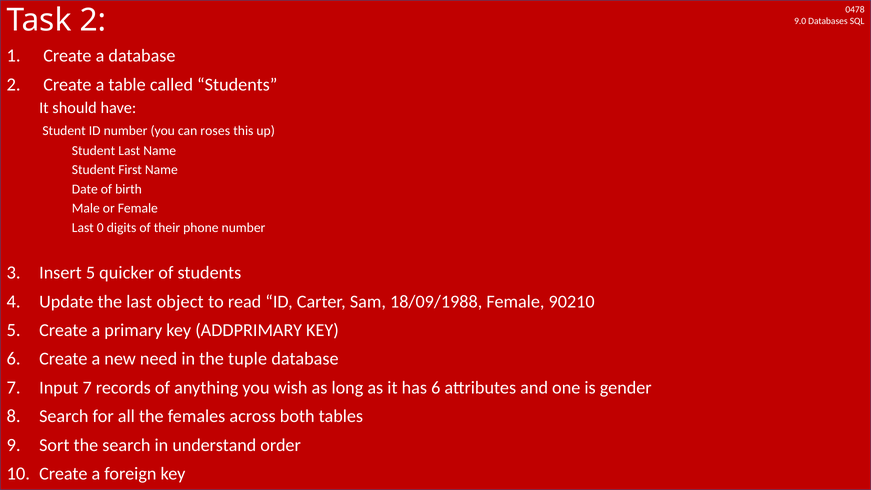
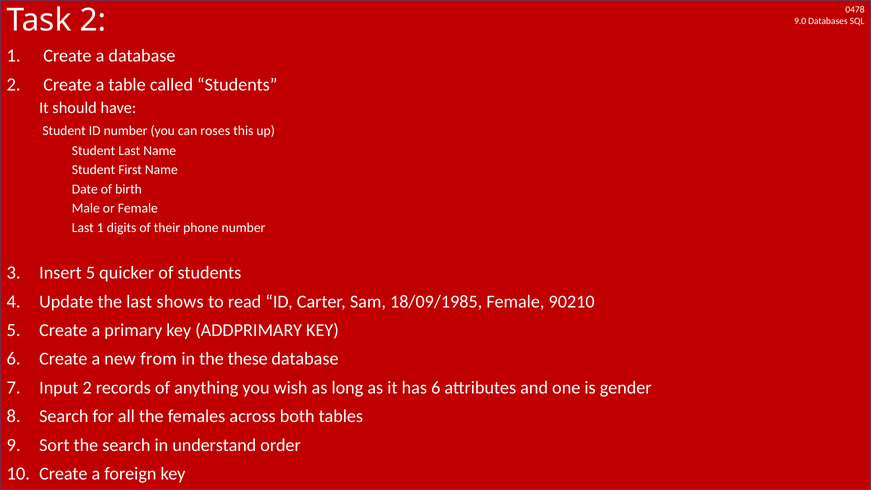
Last 0: 0 -> 1
object: object -> shows
18/09/1988: 18/09/1988 -> 18/09/1985
need: need -> from
tuple: tuple -> these
Input 7: 7 -> 2
